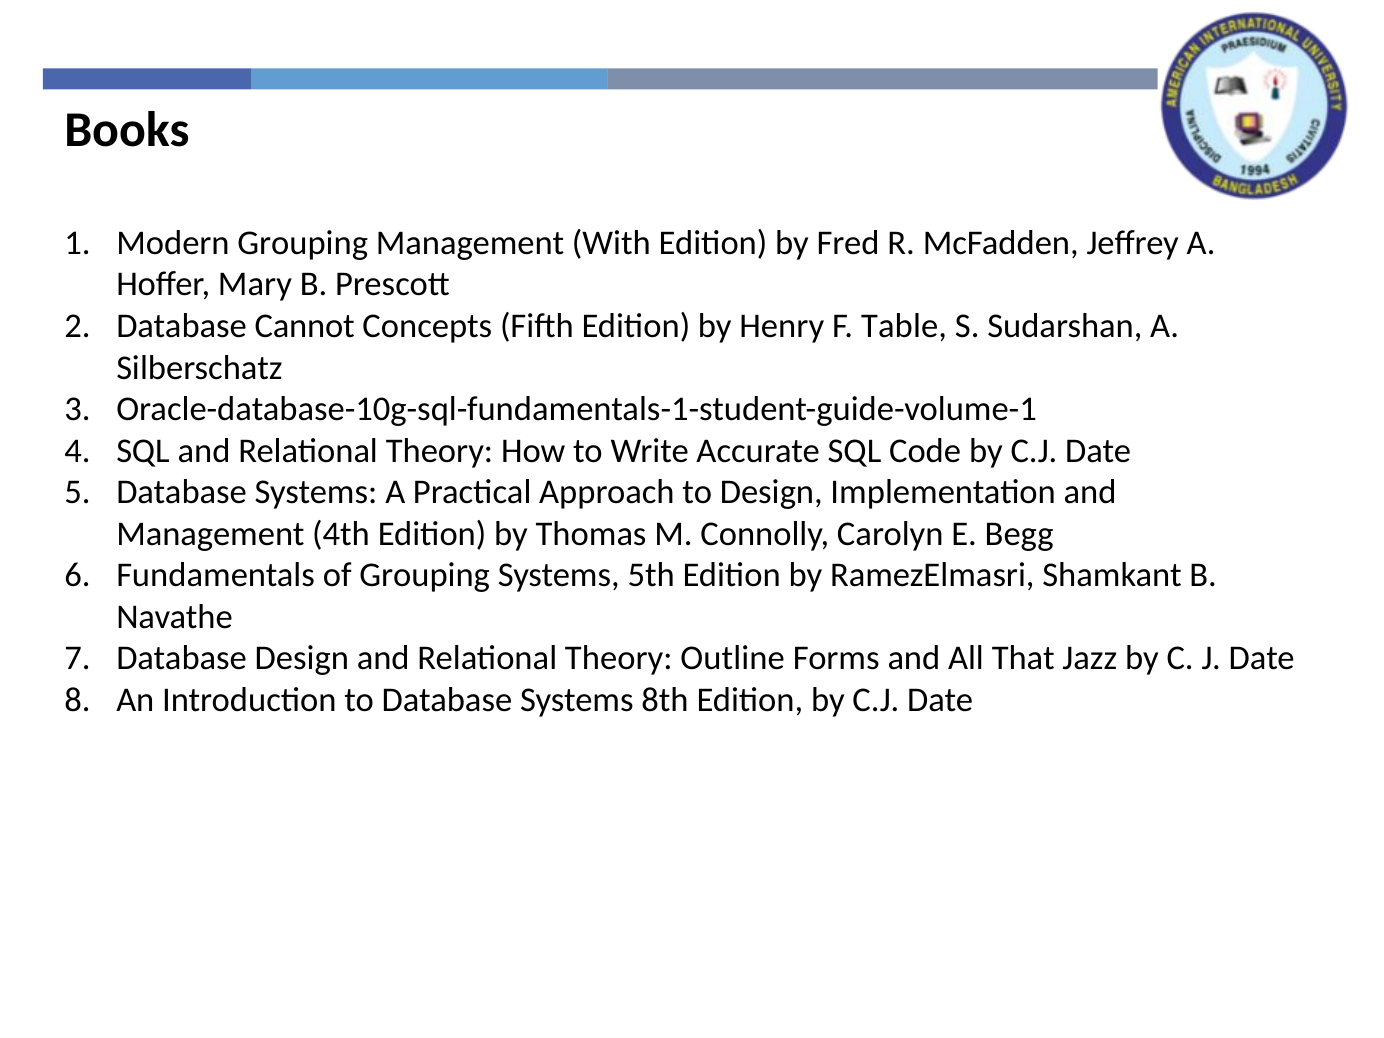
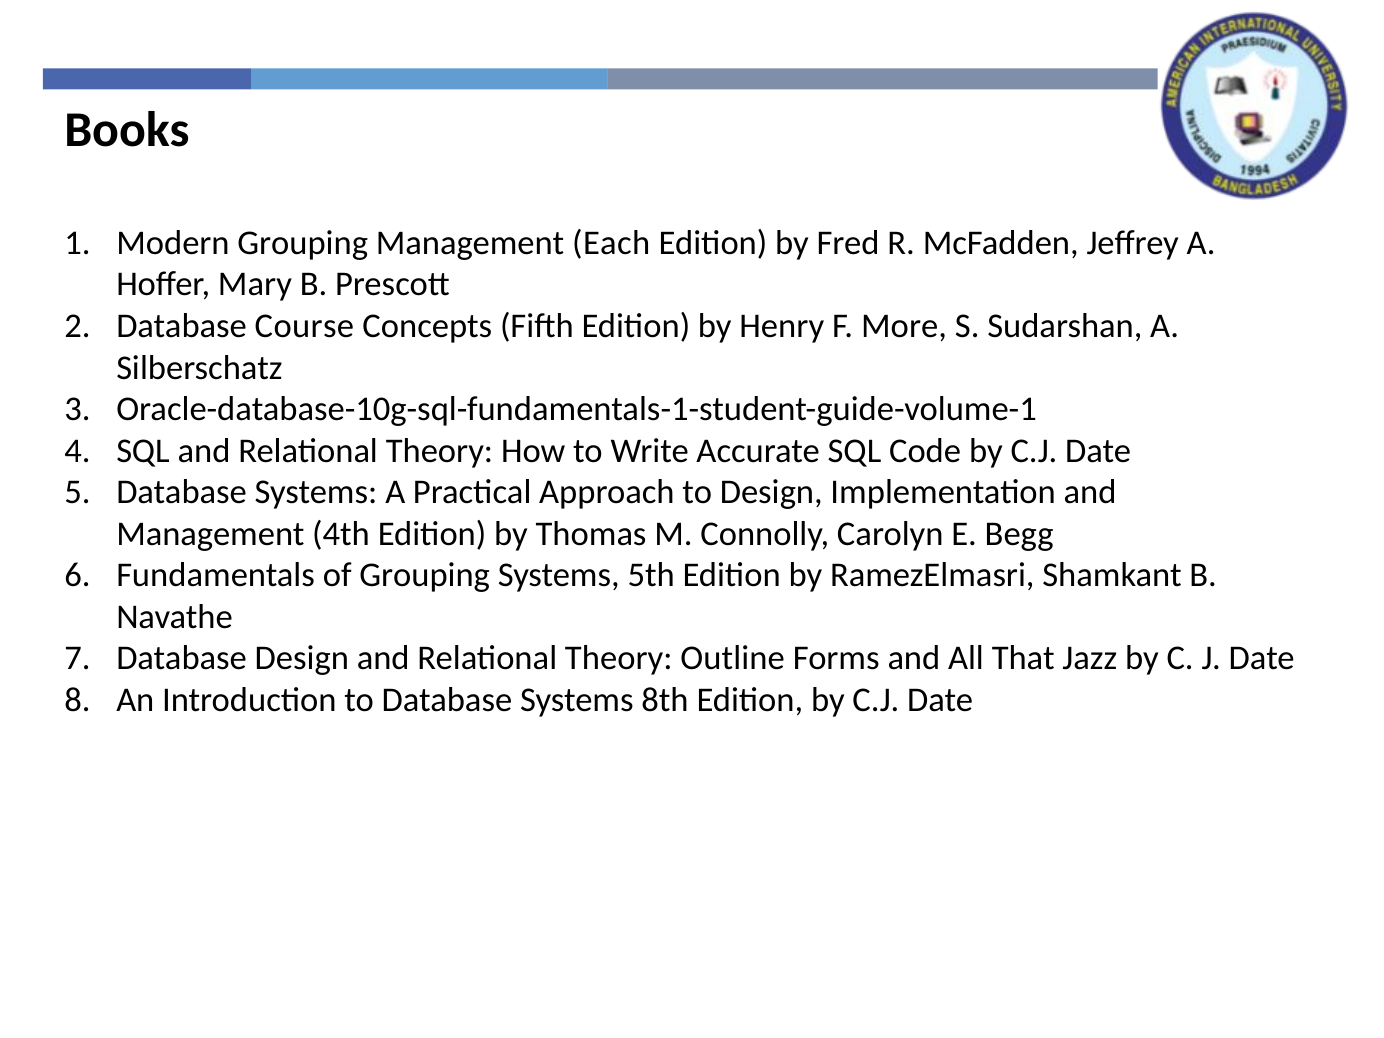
With: With -> Each
Cannot: Cannot -> Course
Table: Table -> More
